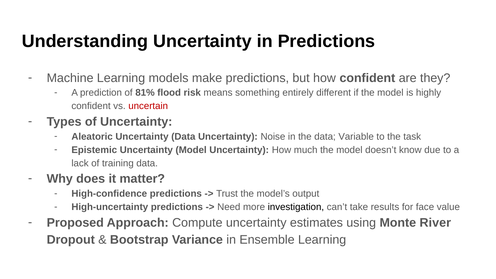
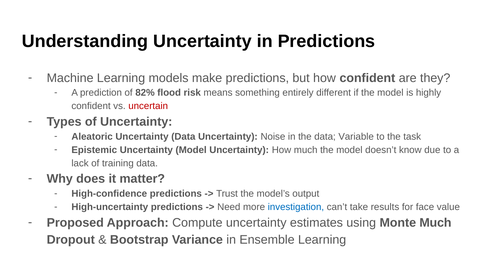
81%: 81% -> 82%
investigation colour: black -> blue
Monte River: River -> Much
